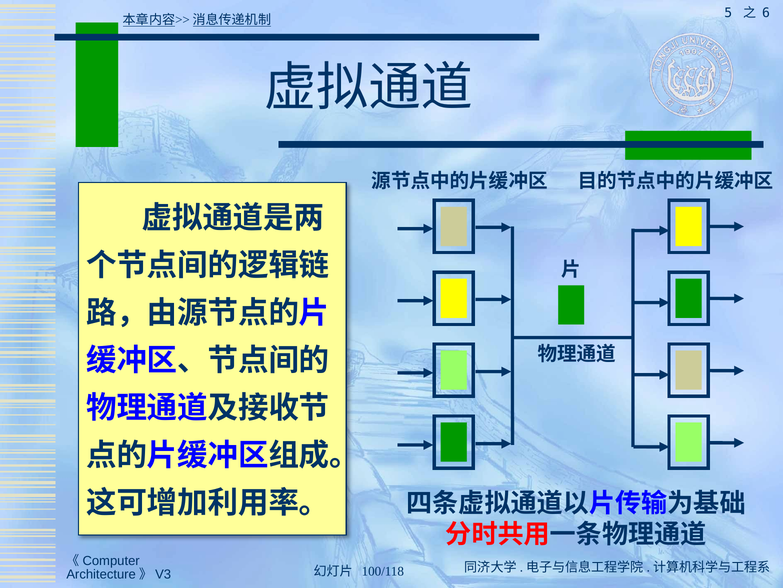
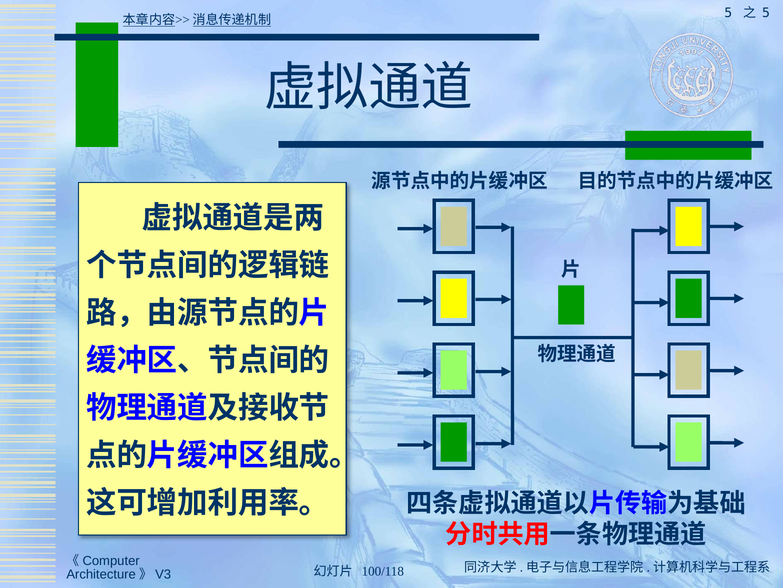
6 at (766, 13): 6 -> 5
